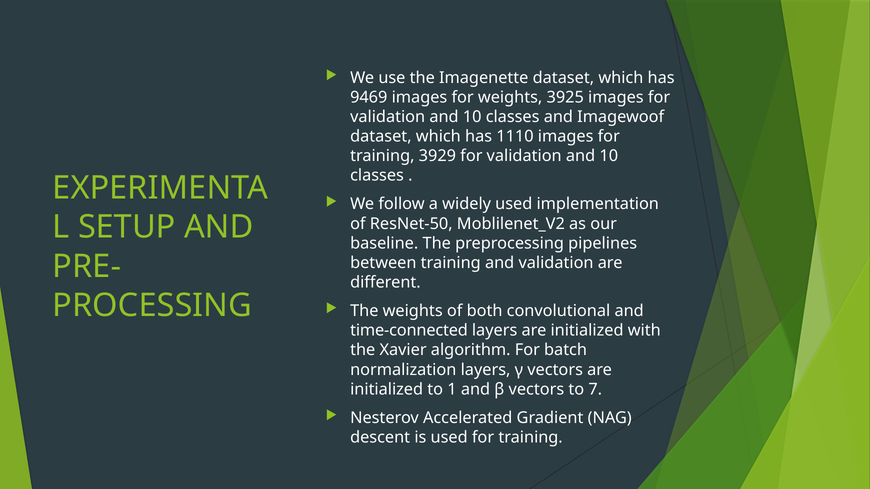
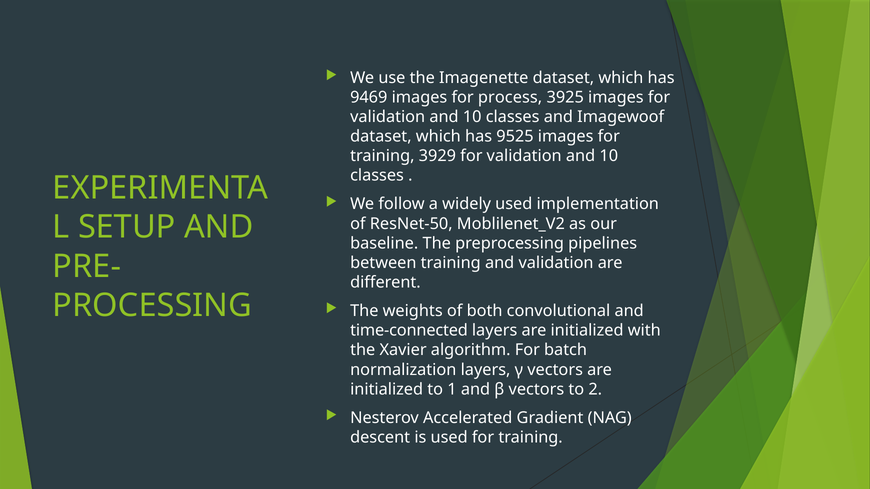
for weights: weights -> process
1110: 1110 -> 9525
7: 7 -> 2
